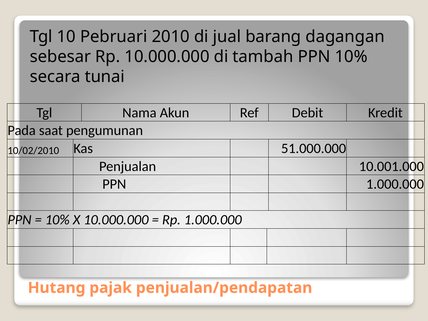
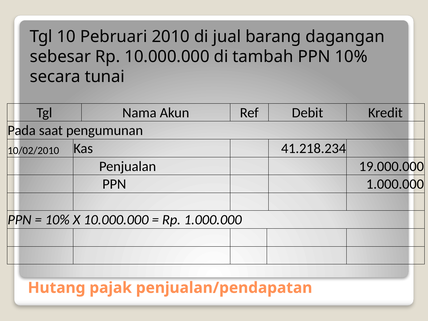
51.000.000: 51.000.000 -> 41.218.234
10.001.000: 10.001.000 -> 19.000.000
